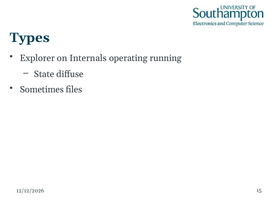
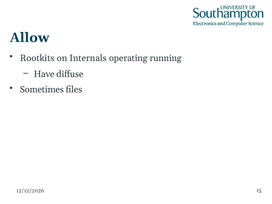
Types: Types -> Allow
Explorer: Explorer -> Rootkits
State: State -> Have
